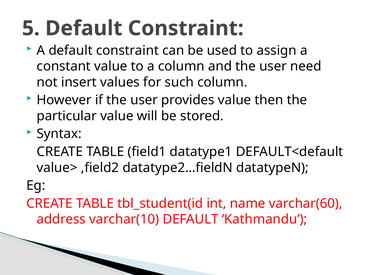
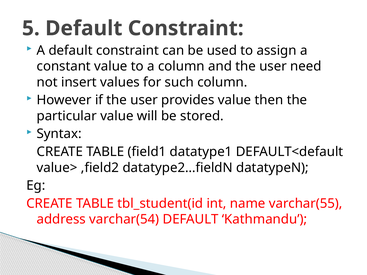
varchar(60: varchar(60 -> varchar(55
varchar(10: varchar(10 -> varchar(54
